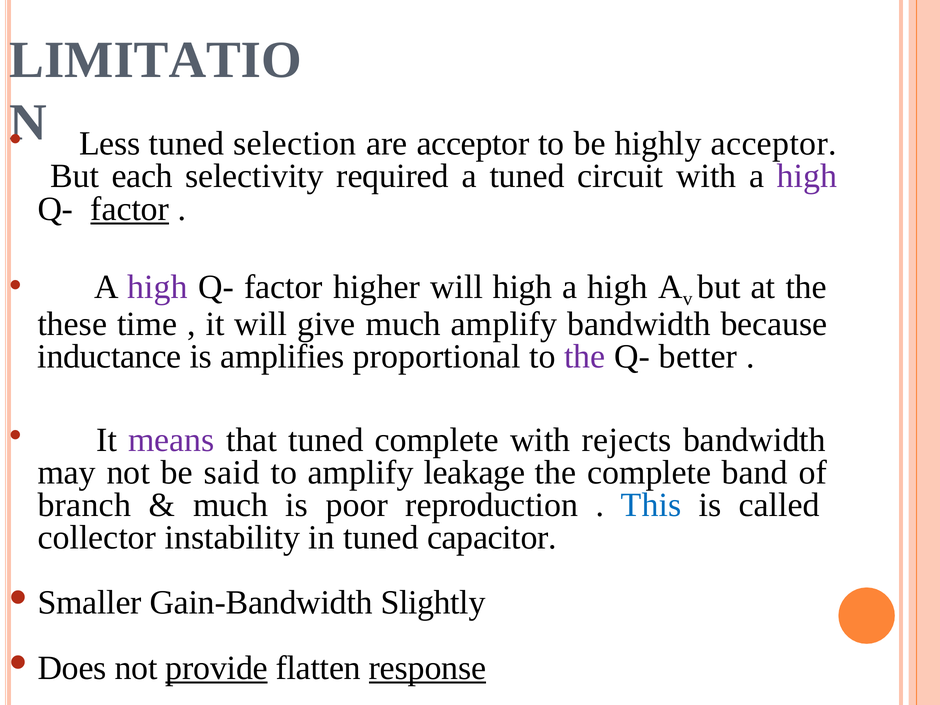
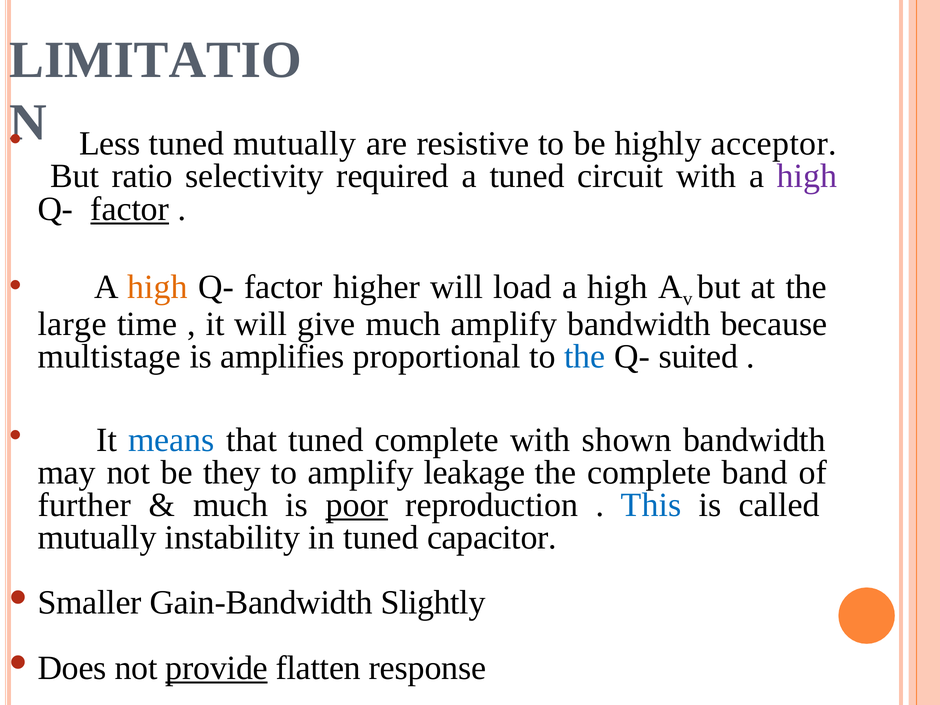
tuned selection: selection -> mutually
are acceptor: acceptor -> resistive
each: each -> ratio
high at (157, 287) colour: purple -> orange
will high: high -> load
these: these -> large
inductance: inductance -> multistage
the at (585, 356) colour: purple -> blue
better: better -> suited
means colour: purple -> blue
rejects: rejects -> shown
said: said -> they
branch: branch -> further
poor underline: none -> present
collector at (97, 538): collector -> mutually
response underline: present -> none
